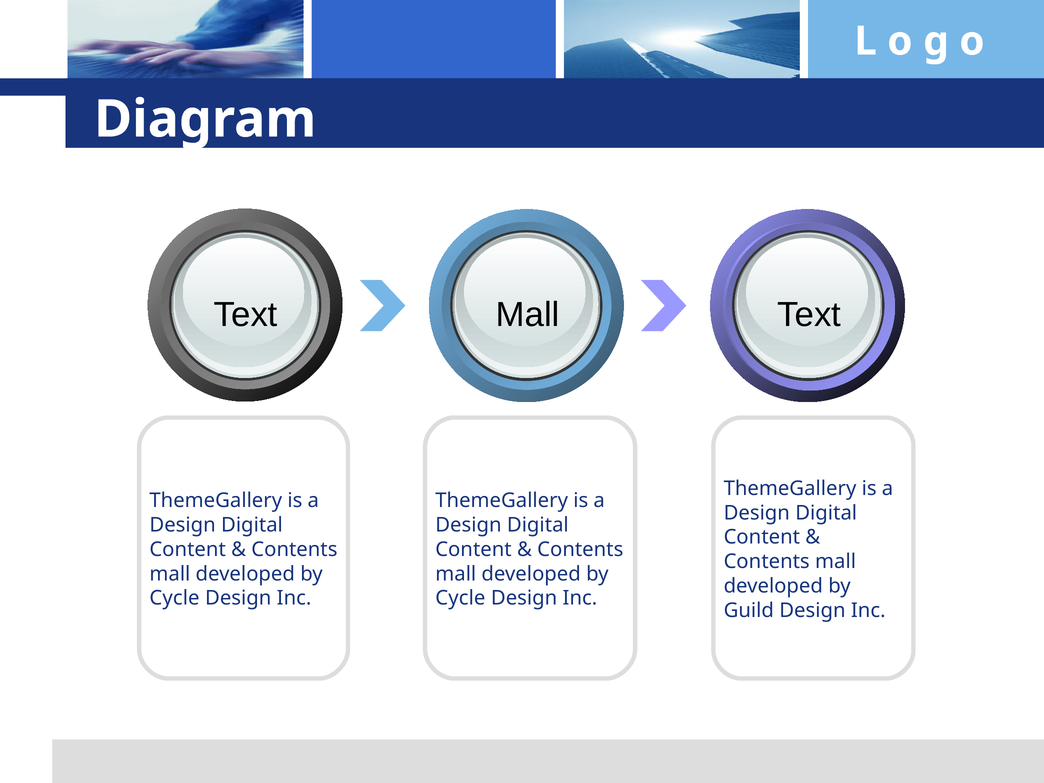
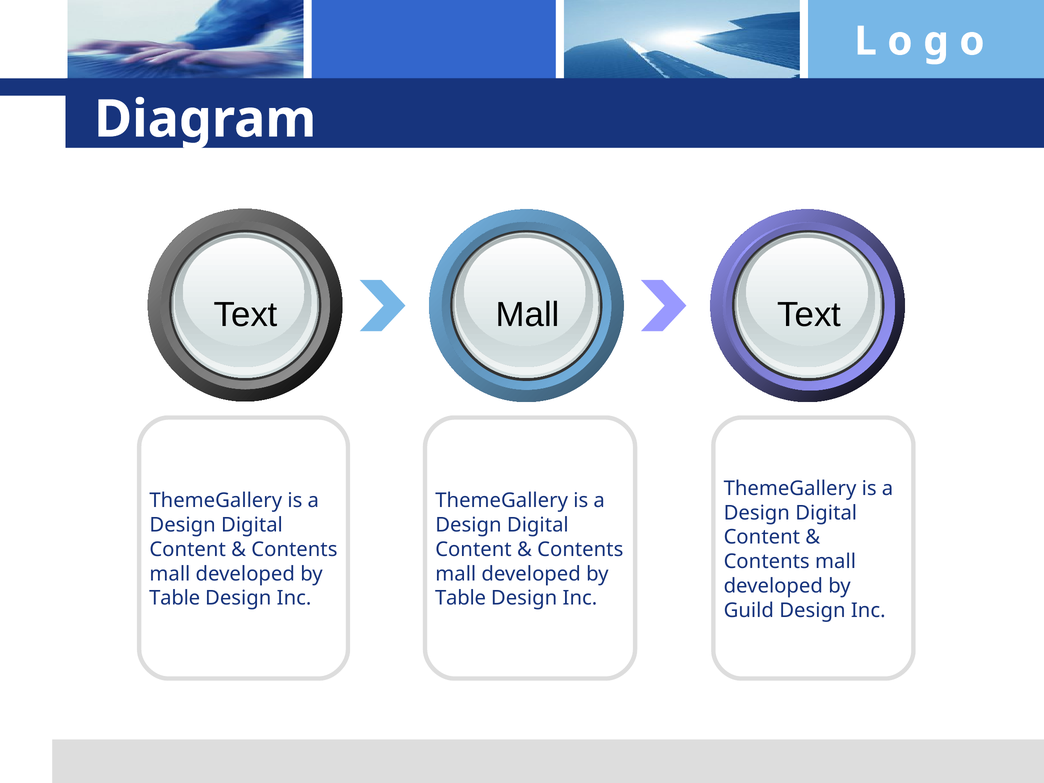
Cycle at (175, 598): Cycle -> Table
Cycle at (460, 598): Cycle -> Table
